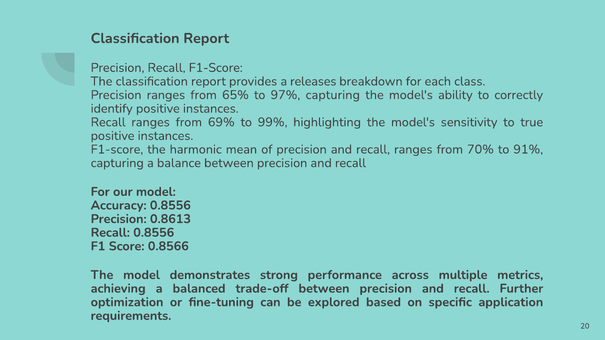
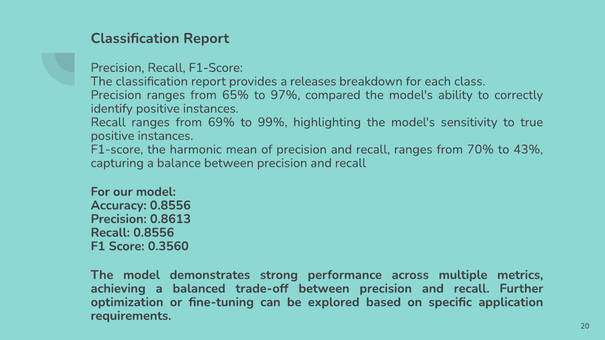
97% capturing: capturing -> compared
91%: 91% -> 43%
0.8566: 0.8566 -> 0.3560
